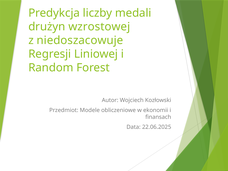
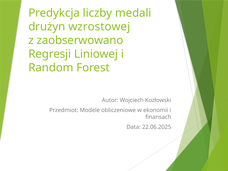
niedoszacowuje: niedoszacowuje -> zaobserwowano
